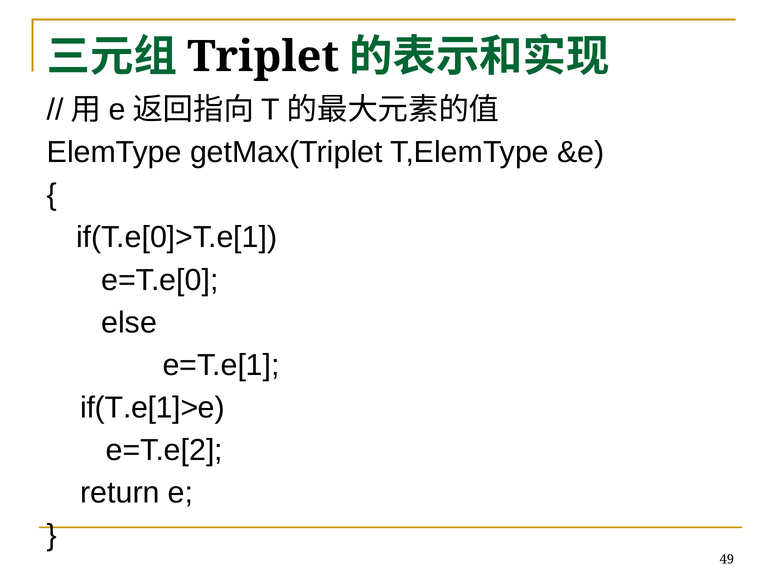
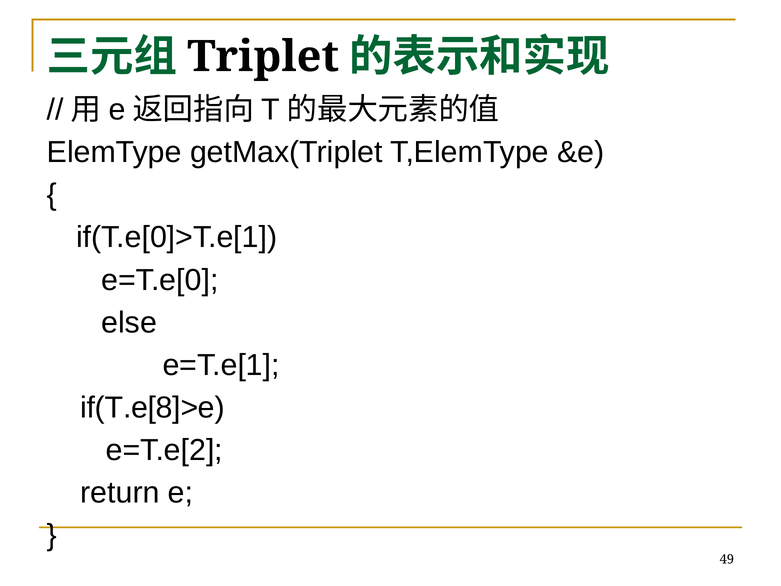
if(T.e[1]>e: if(T.e[1]>e -> if(T.e[8]>e
